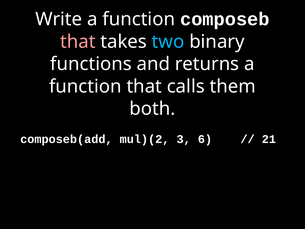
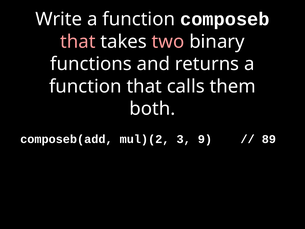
two colour: light blue -> pink
6: 6 -> 9
21: 21 -> 89
